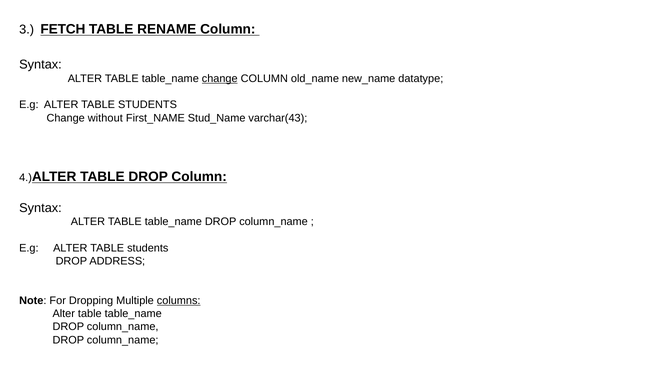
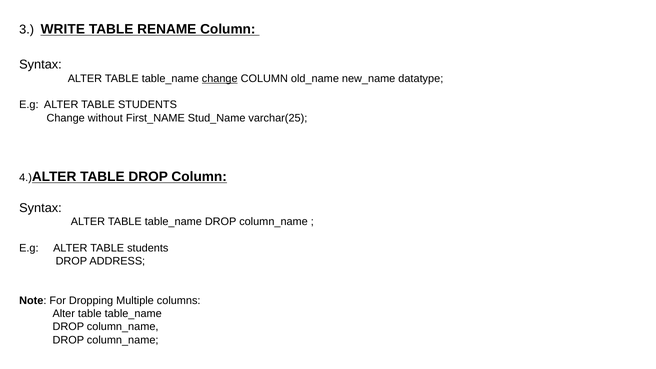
FETCH: FETCH -> WRITE
varchar(43: varchar(43 -> varchar(25
columns underline: present -> none
